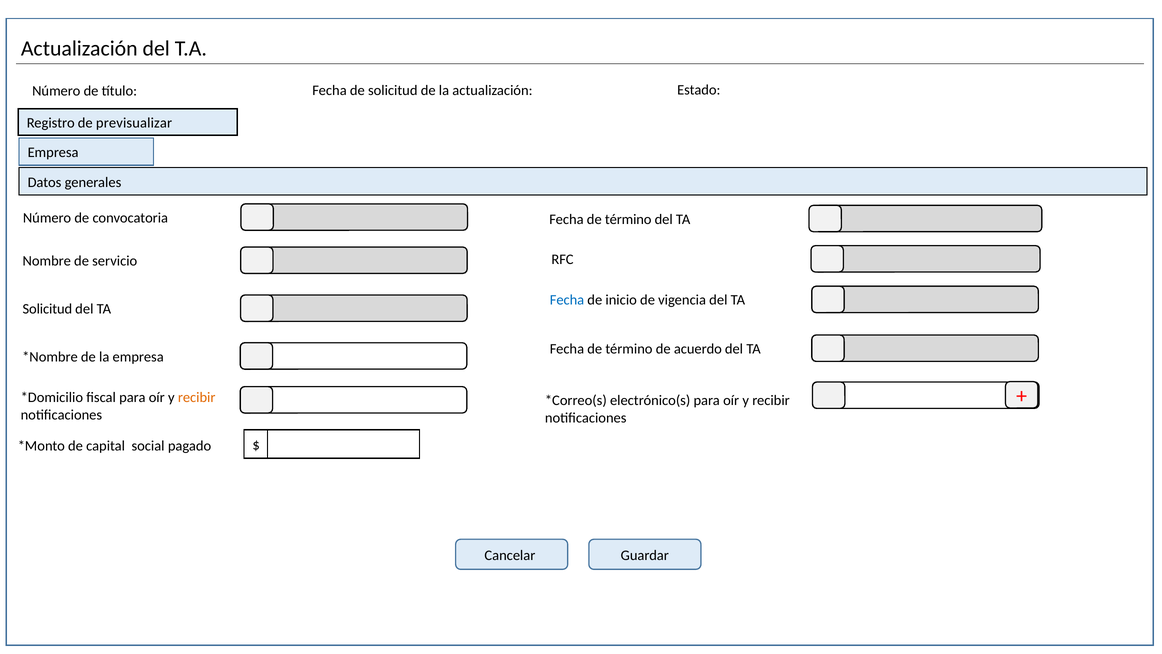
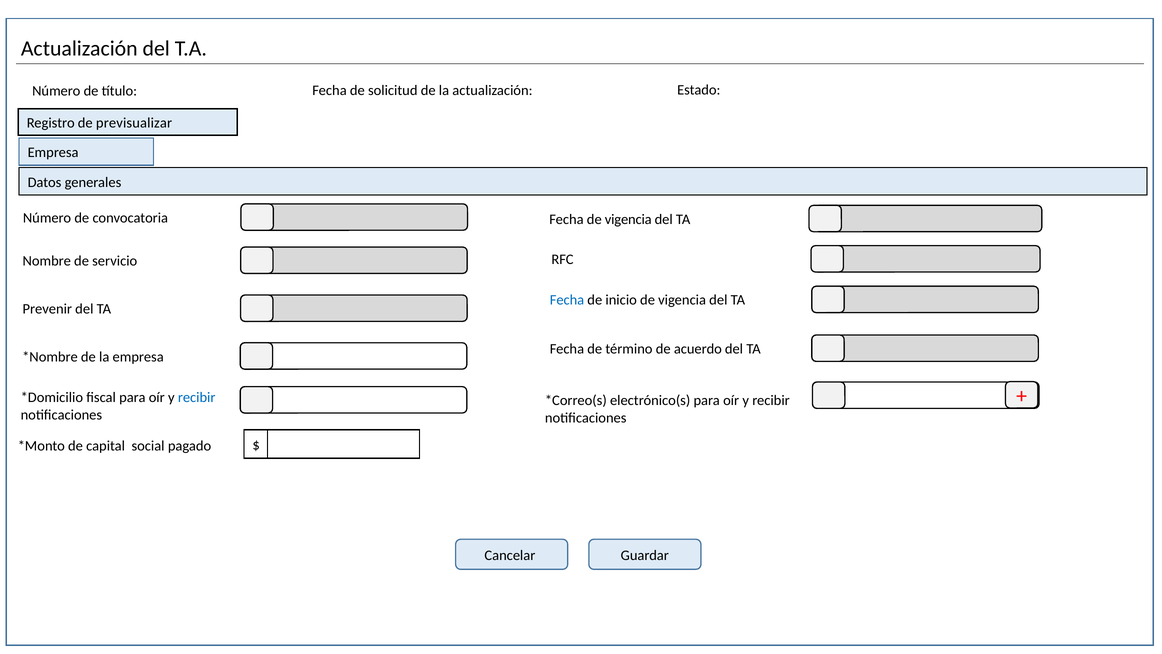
término at (628, 219): término -> vigencia
Solicitud at (47, 309): Solicitud -> Prevenir
recibir at (197, 397) colour: orange -> blue
